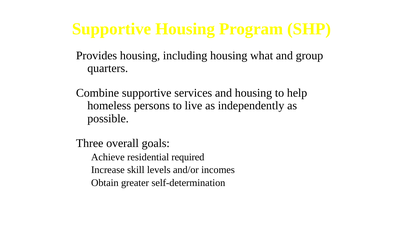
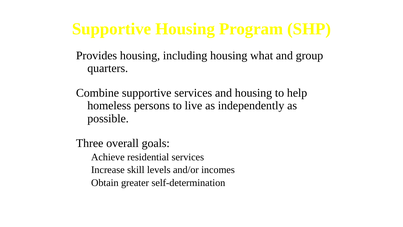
residential required: required -> services
